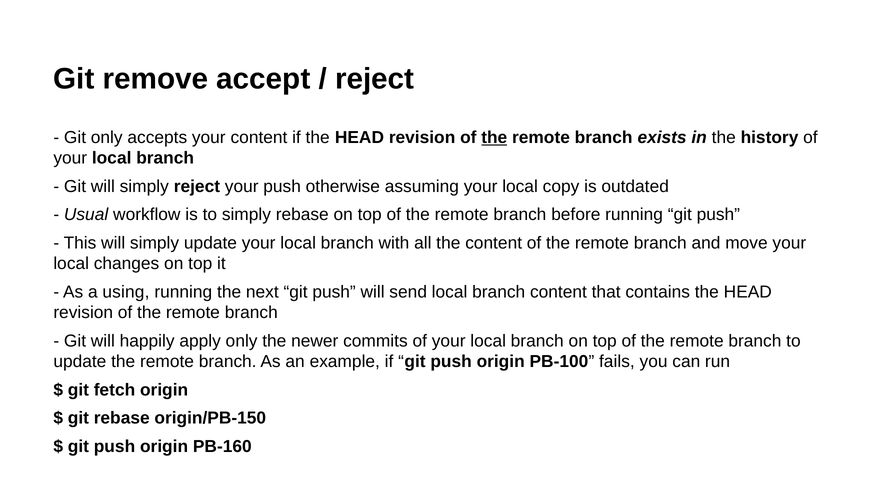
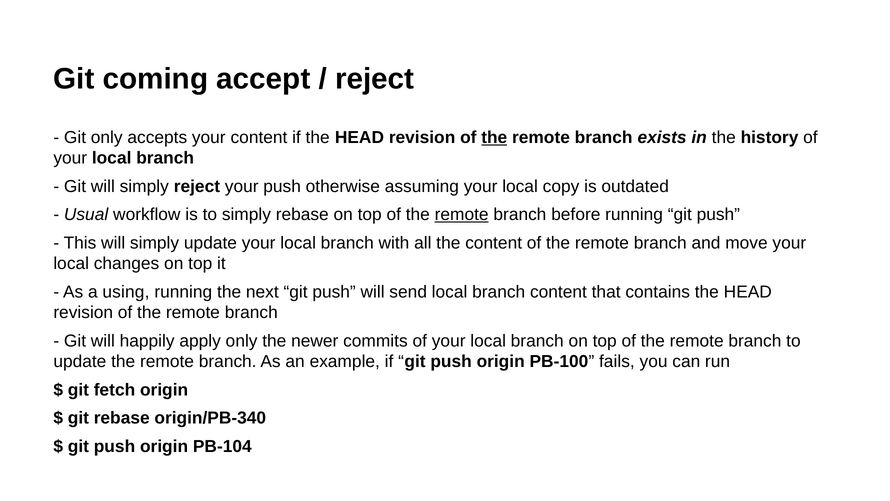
remove: remove -> coming
remote at (462, 215) underline: none -> present
origin/PB-150: origin/PB-150 -> origin/PB-340
PB-160: PB-160 -> PB-104
